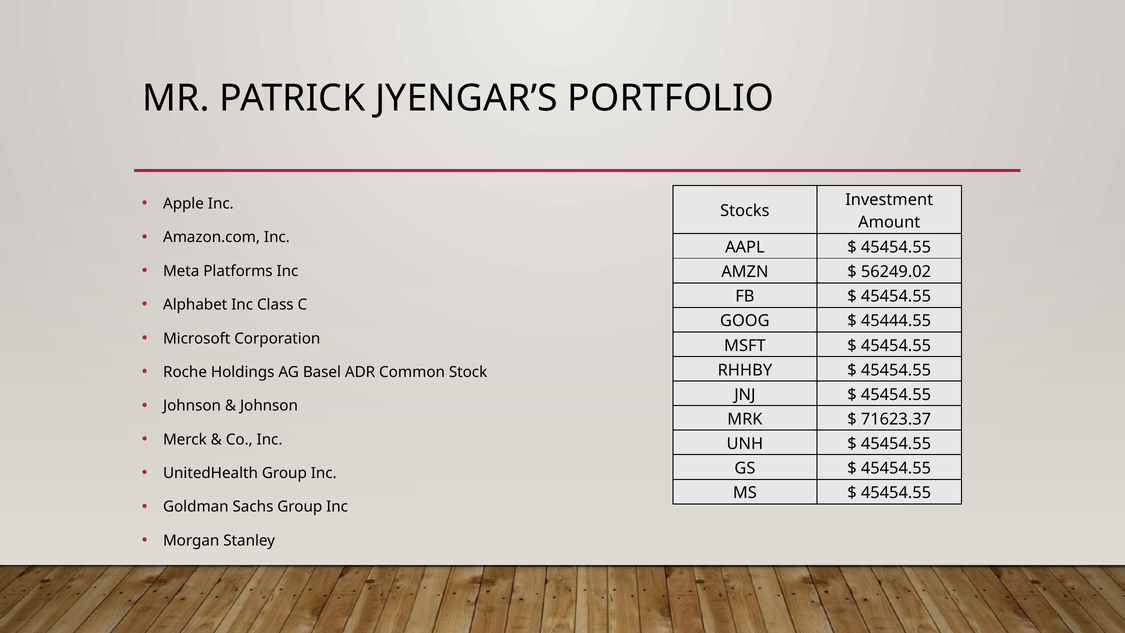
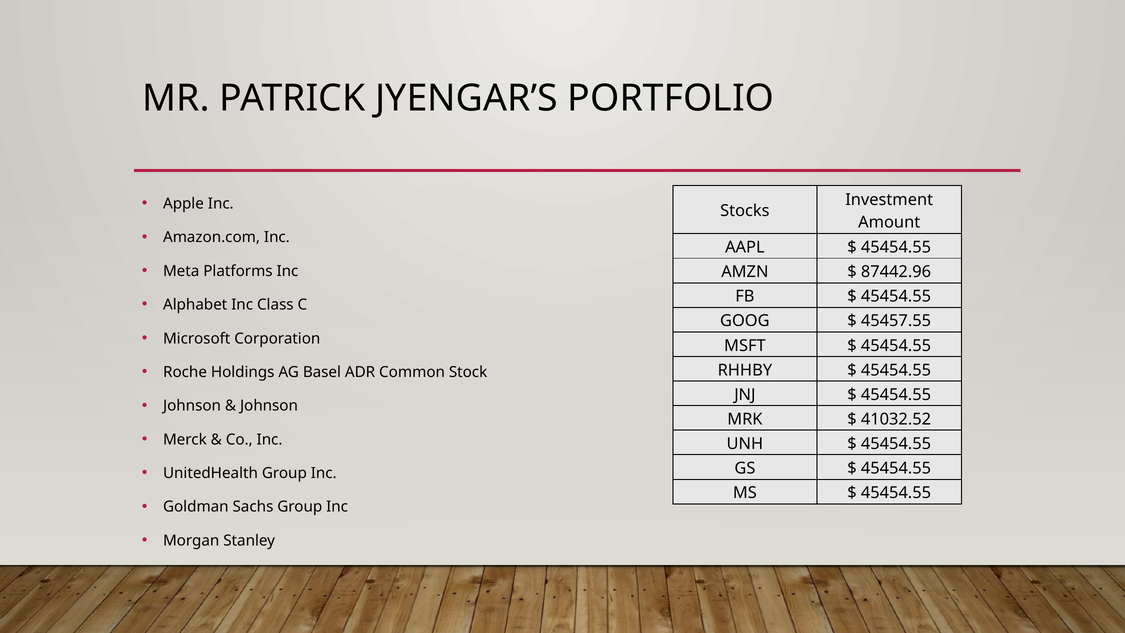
56249.02: 56249.02 -> 87442.96
45444.55: 45444.55 -> 45457.55
71623.37: 71623.37 -> 41032.52
